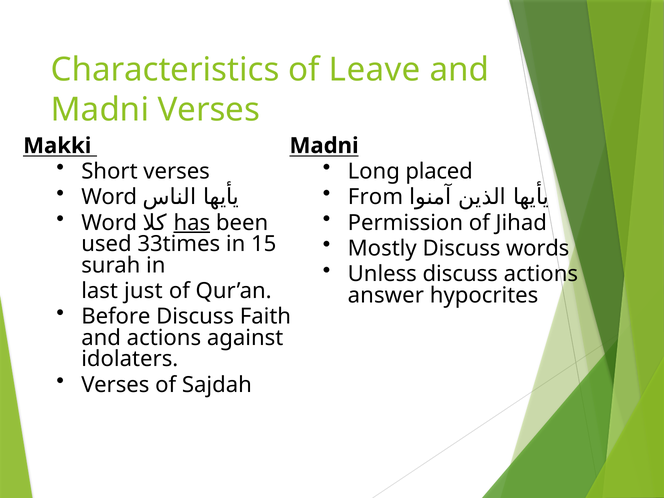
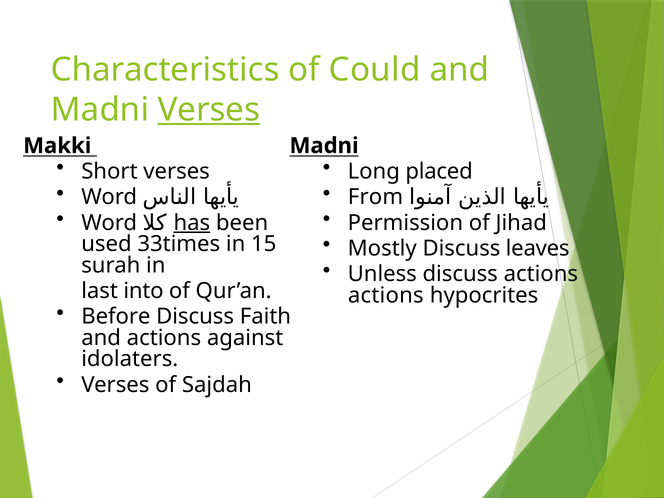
Leave: Leave -> Could
Verses at (209, 110) underline: none -> present
words: words -> leaves
just: just -> into
answer at (386, 295): answer -> actions
